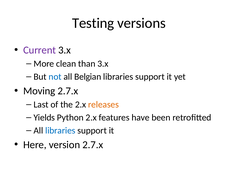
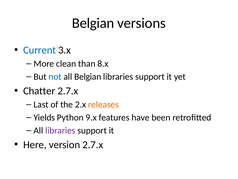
Testing at (93, 23): Testing -> Belgian
Current colour: purple -> blue
than 3.x: 3.x -> 8.x
Moving: Moving -> Chatter
Python 2.x: 2.x -> 9.x
libraries at (60, 130) colour: blue -> purple
